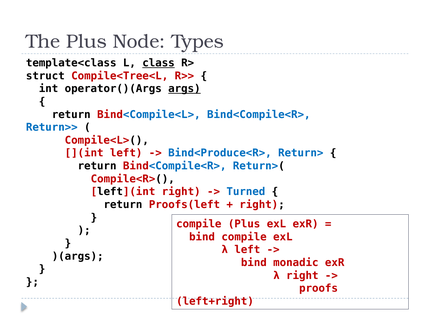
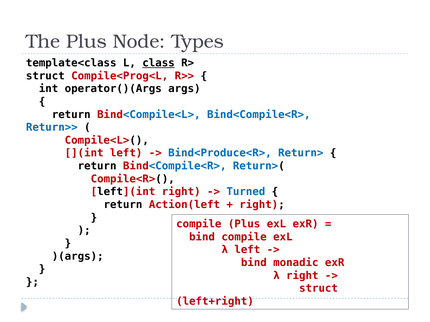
Compile<Tree<L: Compile<Tree<L -> Compile<Prog<L
args underline: present -> none
Proofs(left: Proofs(left -> Action(left
proofs at (319, 289): proofs -> struct
